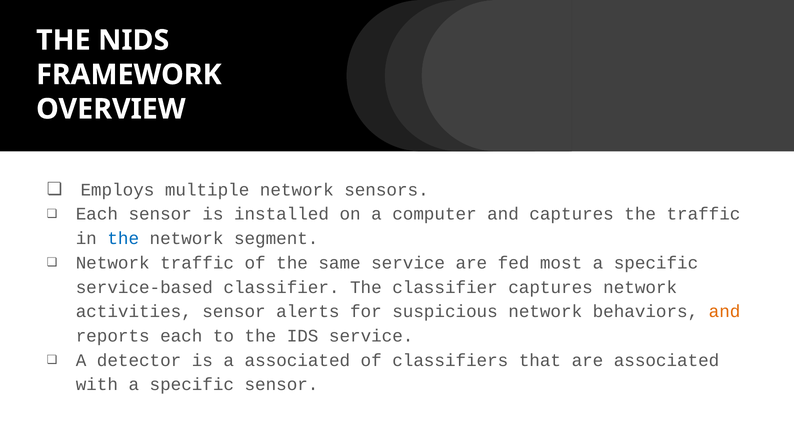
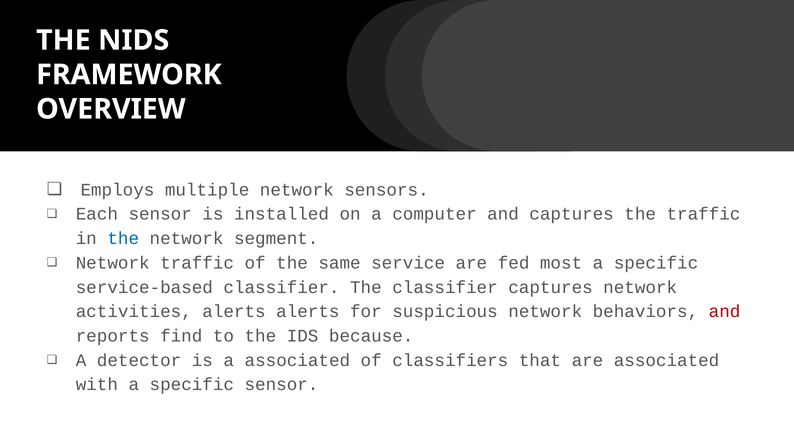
activities sensor: sensor -> alerts
and at (725, 311) colour: orange -> red
reports each: each -> find
IDS service: service -> because
